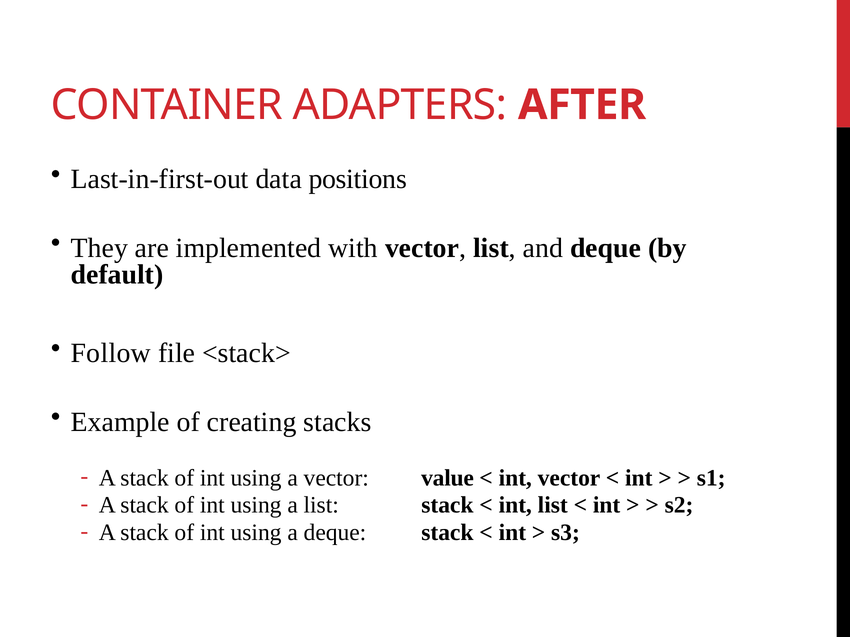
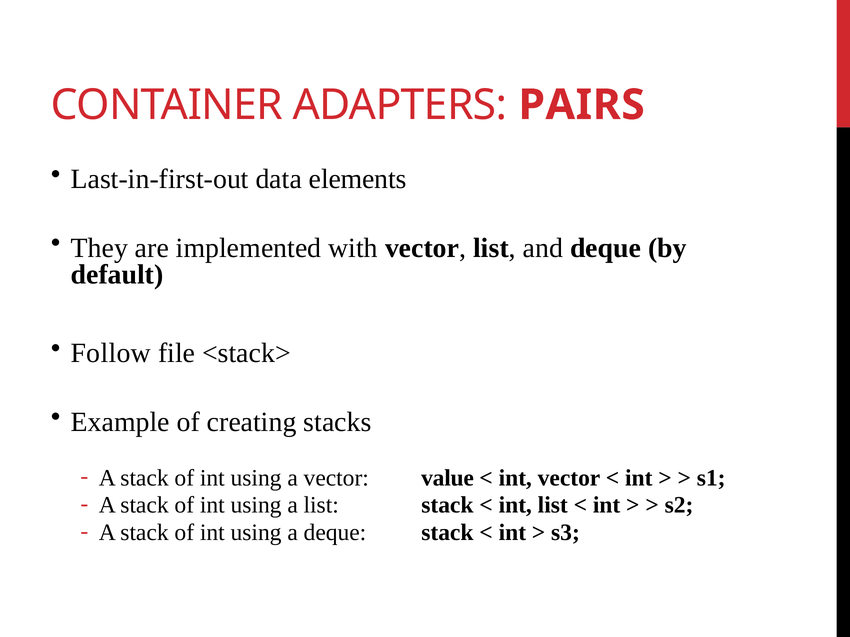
AFTER: AFTER -> PAIRS
positions: positions -> elements
